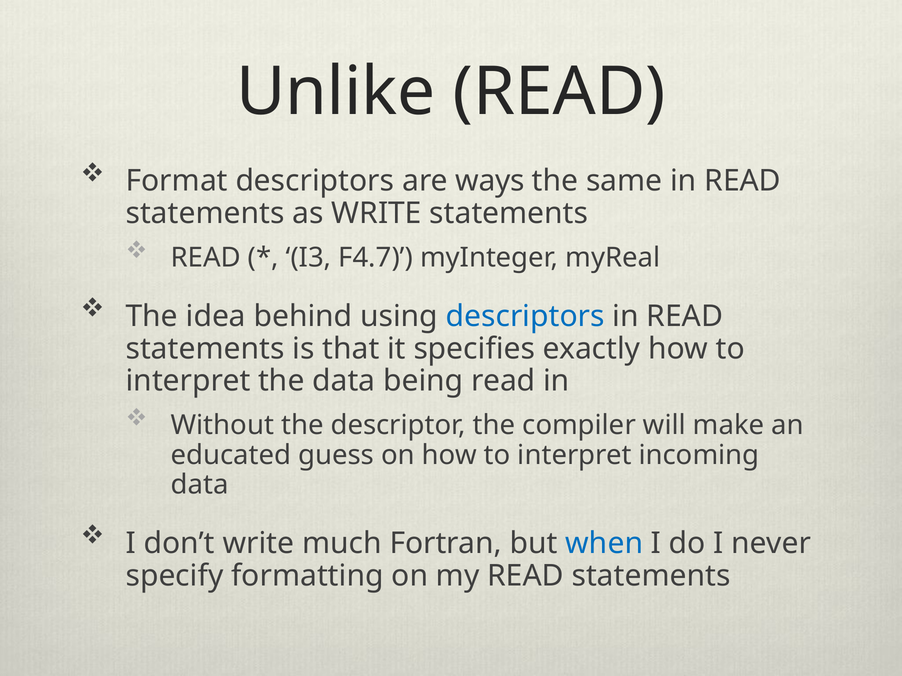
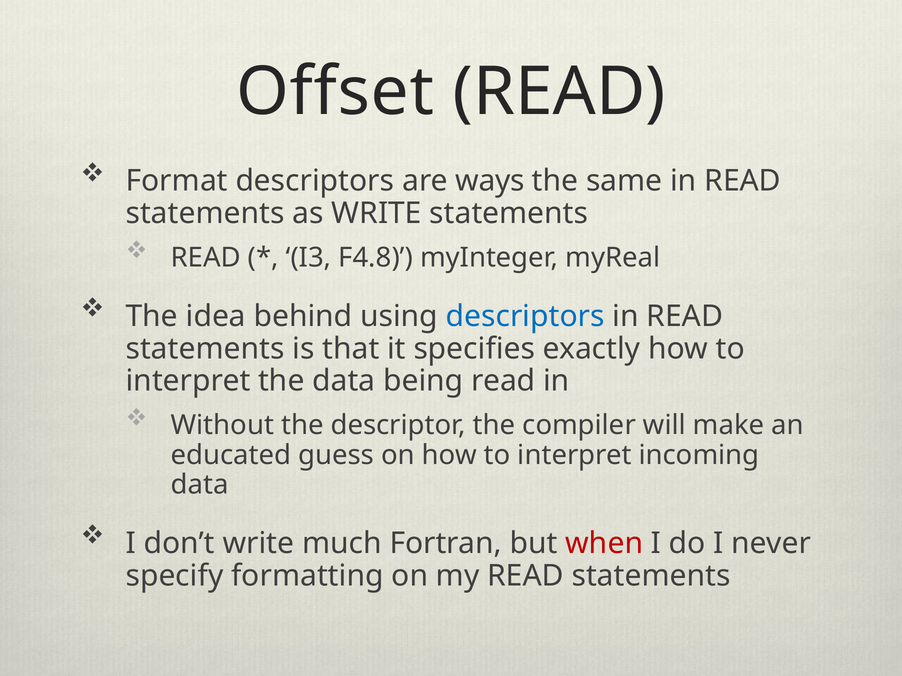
Unlike: Unlike -> Offset
F4.7: F4.7 -> F4.8
when colour: blue -> red
